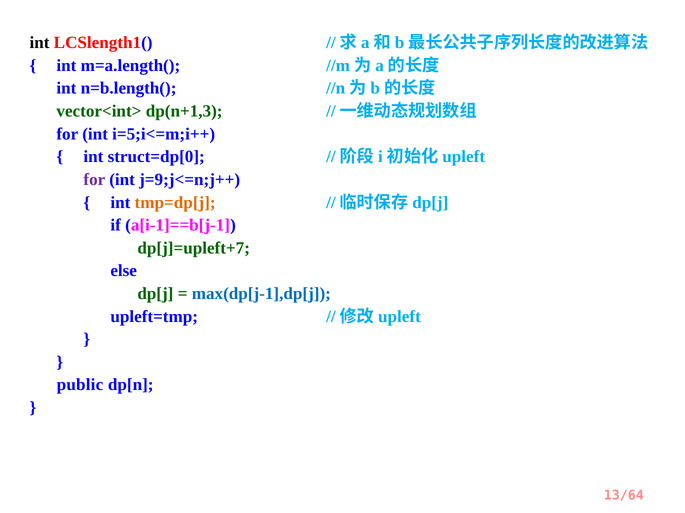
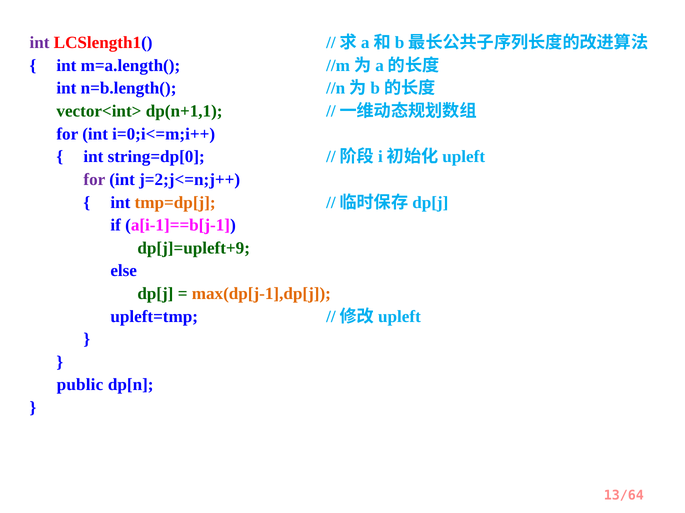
int at (40, 43) colour: black -> purple
dp(n+1,3: dp(n+1,3 -> dp(n+1,1
i=5;i<=m;i++: i=5;i<=m;i++ -> i=0;i<=m;i++
struct=dp[0: struct=dp[0 -> string=dp[0
j=9;j<=n;j++: j=9;j<=n;j++ -> j=2;j<=n;j++
dp[j]=upleft+7: dp[j]=upleft+7 -> dp[j]=upleft+9
max(dp[j-1],dp[j colour: blue -> orange
